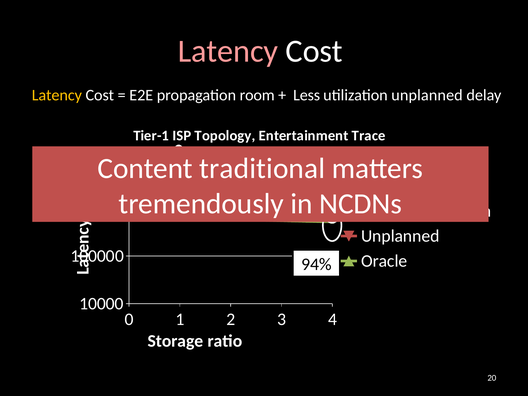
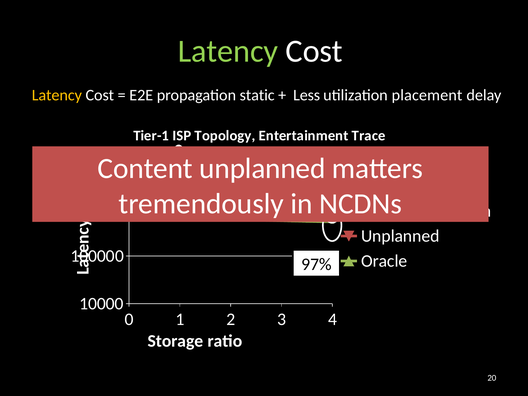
Latency at (228, 51) colour: pink -> light green
room: room -> static
utilization unplanned: unplanned -> placement
Content traditional: traditional -> unplanned
94%: 94% -> 97%
